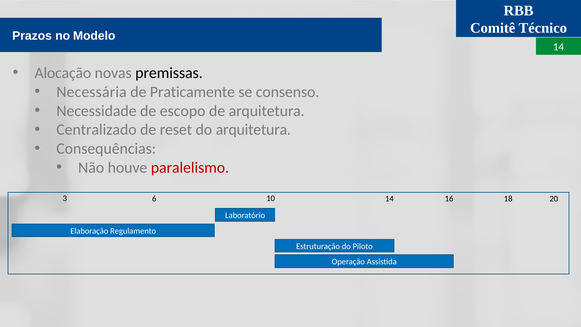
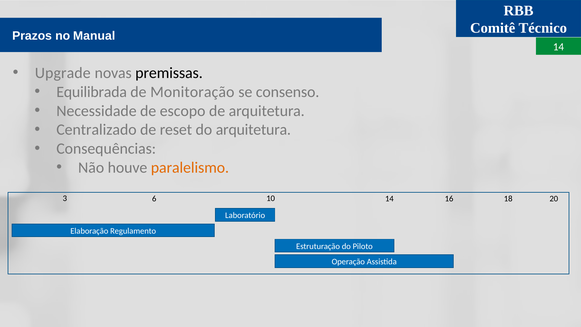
Modelo: Modelo -> Manual
Alocação: Alocação -> Upgrade
Necessária: Necessária -> Equilibrada
Praticamente: Praticamente -> Monitoração
paralelismo colour: red -> orange
